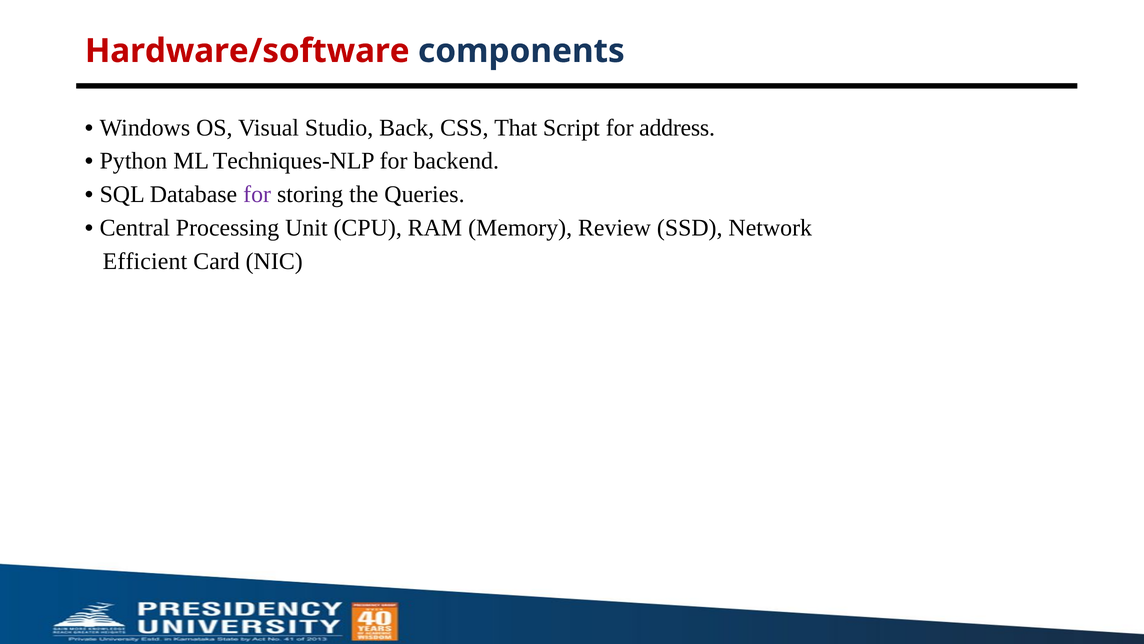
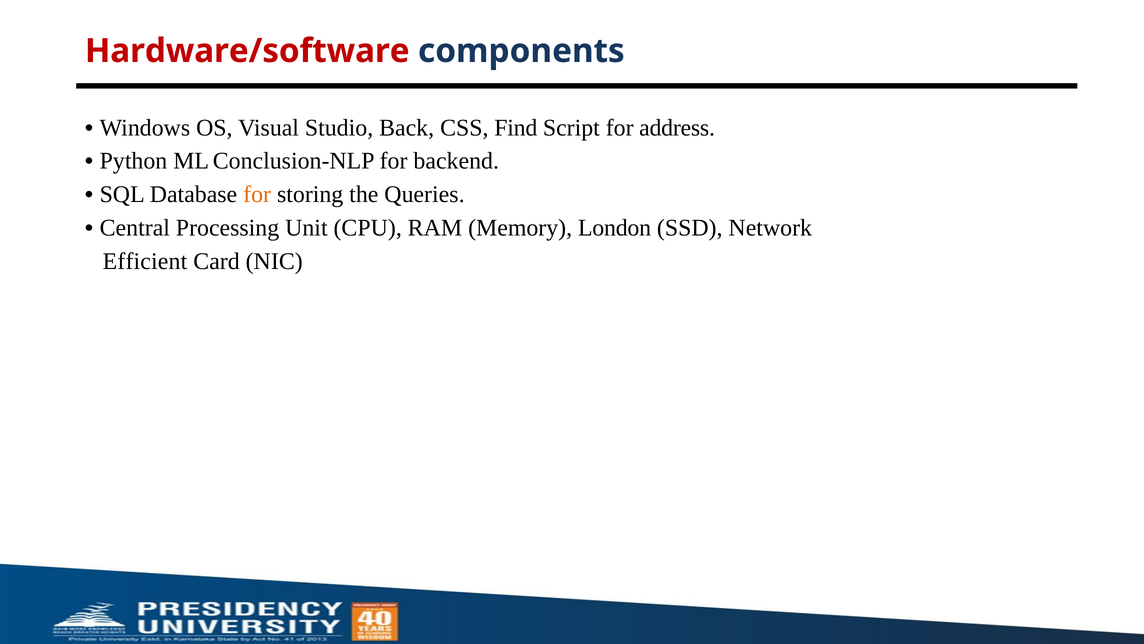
That: That -> Find
Techniques-NLP: Techniques-NLP -> Conclusion-NLP
for at (257, 194) colour: purple -> orange
Review: Review -> London
